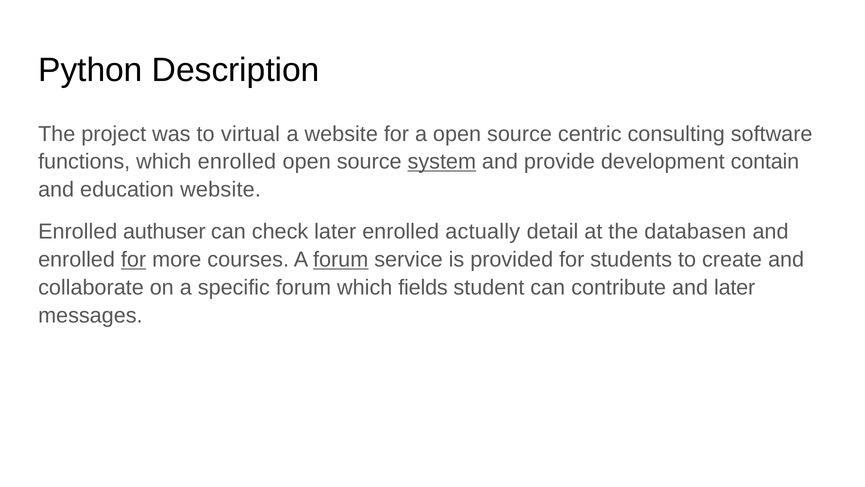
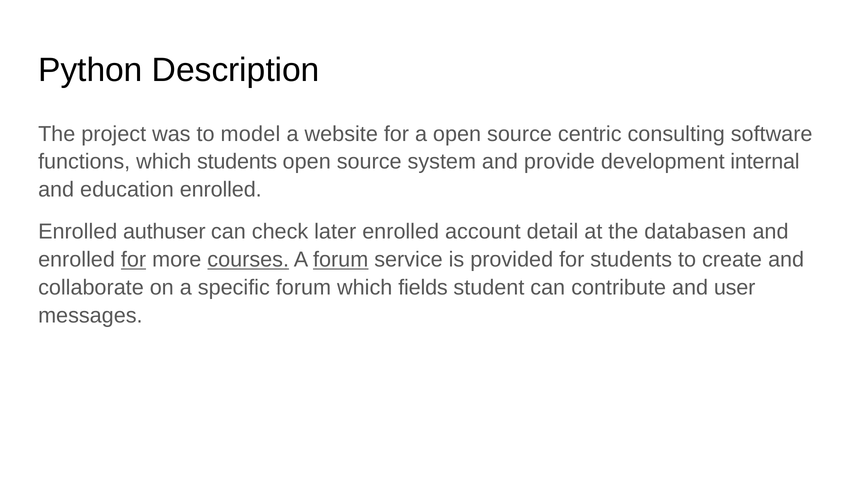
virtual: virtual -> model
which enrolled: enrolled -> students
system underline: present -> none
contain: contain -> internal
education website: website -> enrolled
actually: actually -> account
courses underline: none -> present
and later: later -> user
